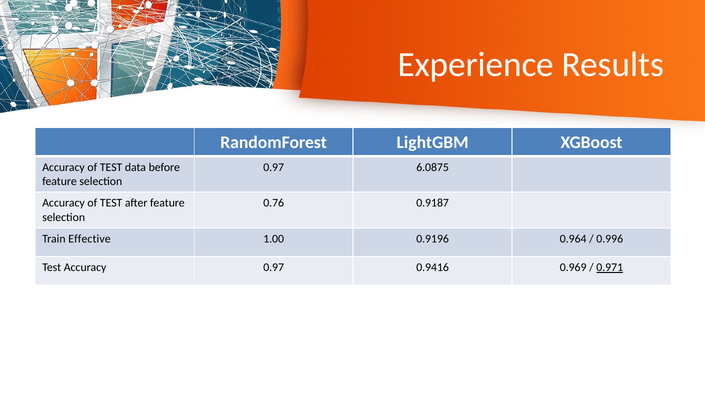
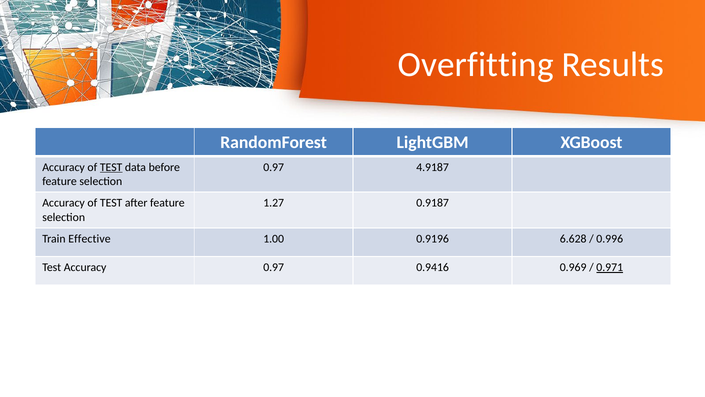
Experience: Experience -> Overfitting
TEST at (111, 167) underline: none -> present
6.0875: 6.0875 -> 4.9187
0.76: 0.76 -> 1.27
0.964: 0.964 -> 6.628
